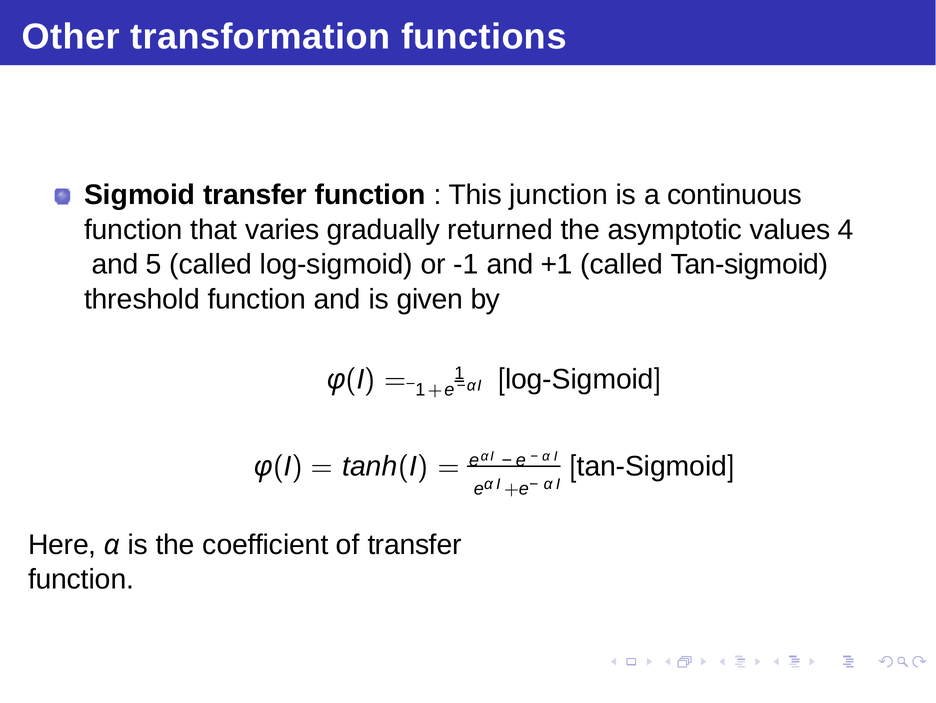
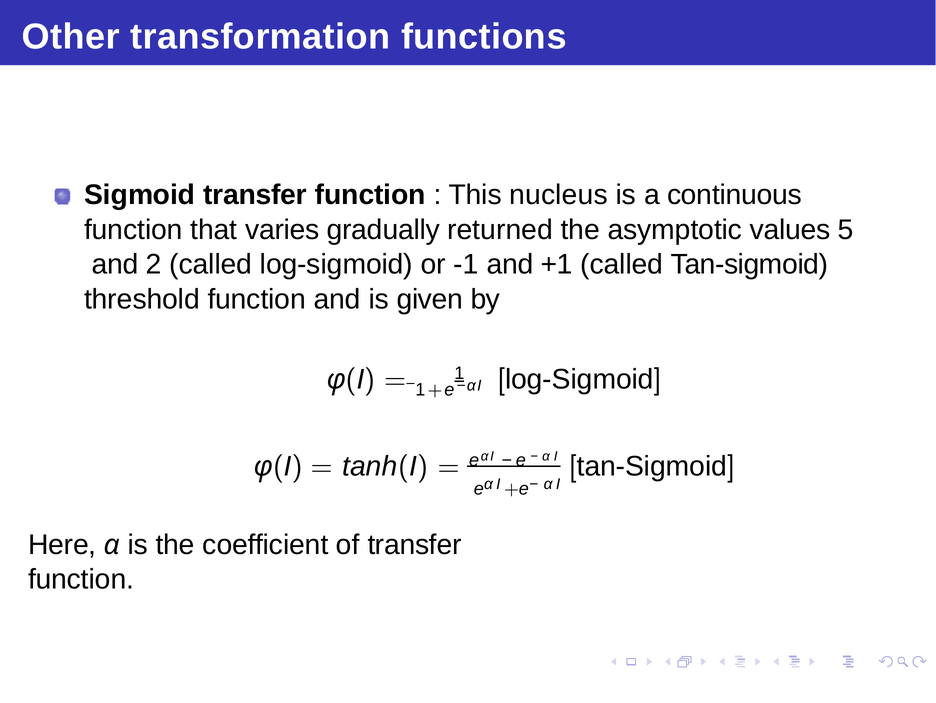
junction: junction -> nucleus
4: 4 -> 5
5: 5 -> 2
